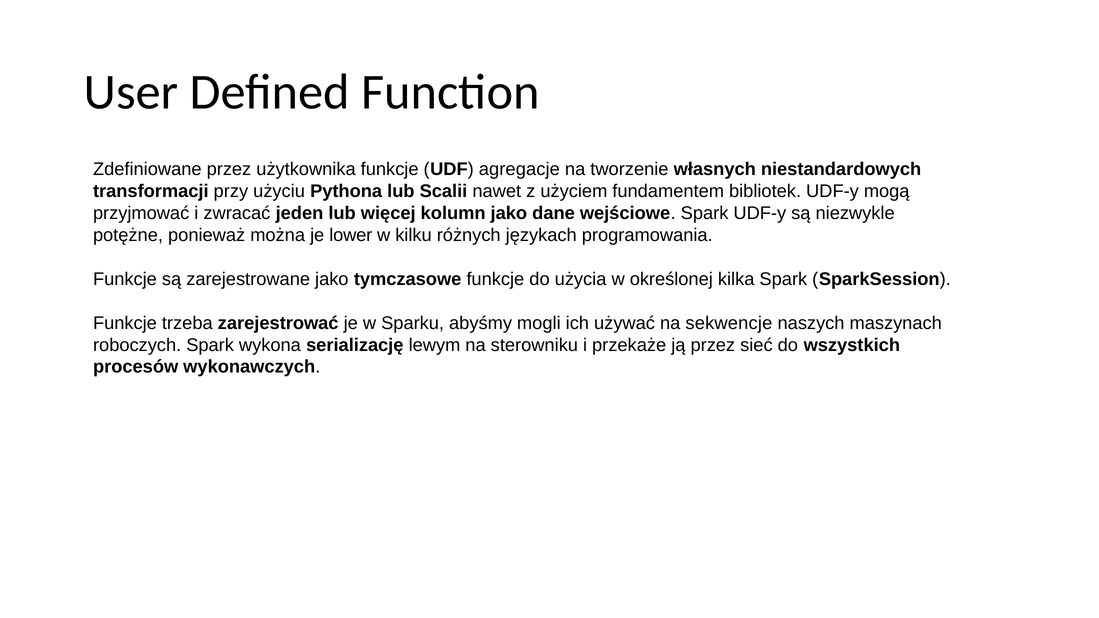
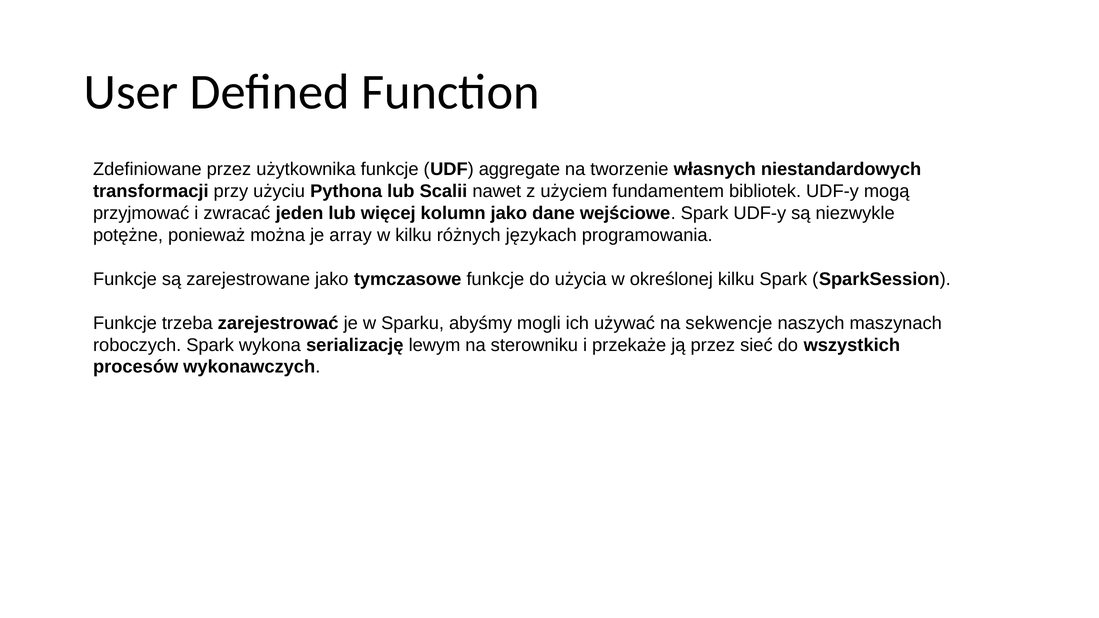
agregacje: agregacje -> aggregate
lower: lower -> array
określonej kilka: kilka -> kilku
